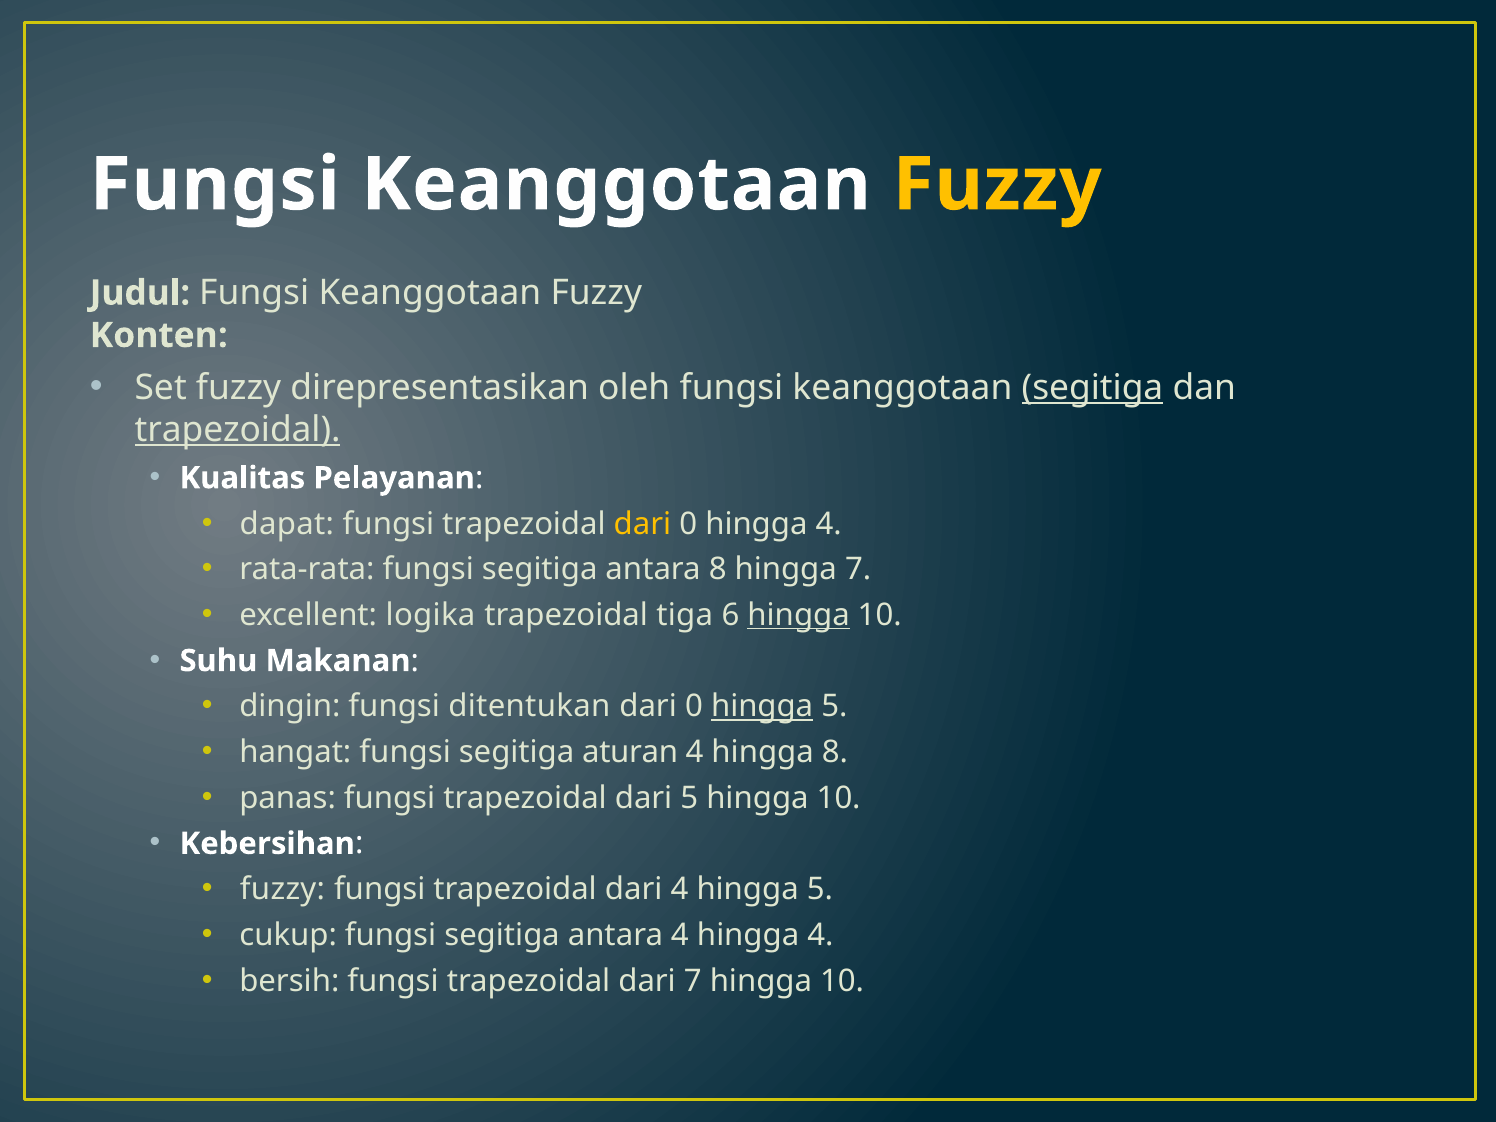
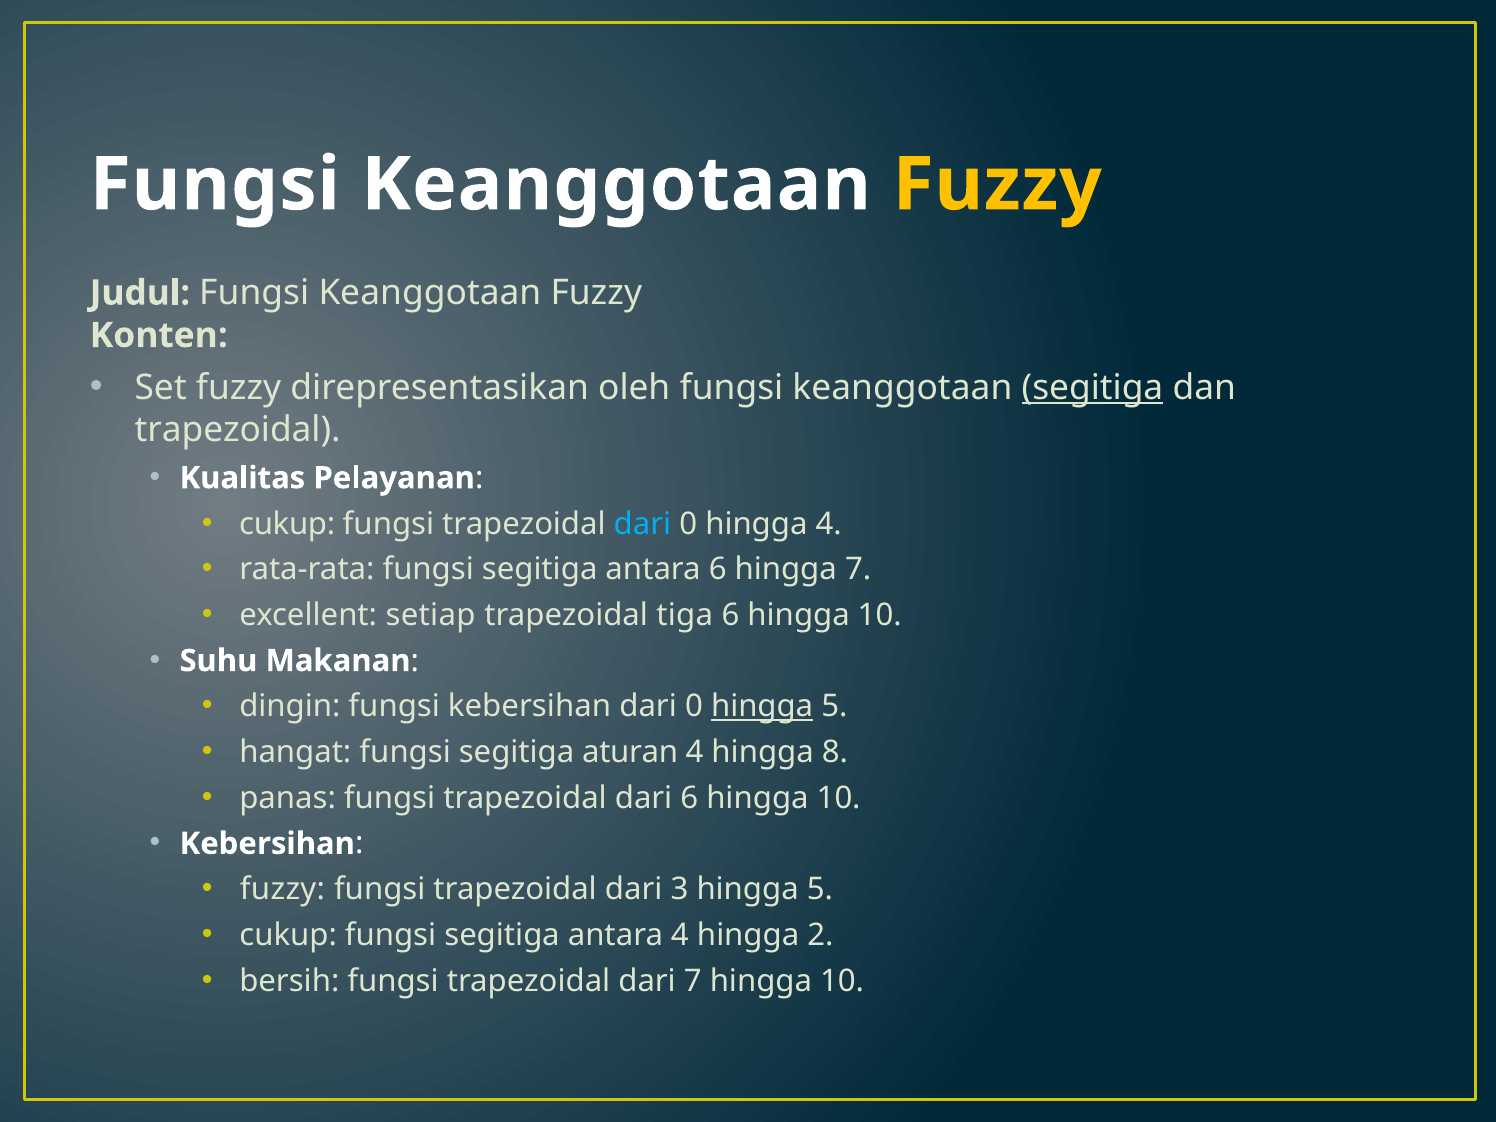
trapezoidal at (238, 430) underline: present -> none
dapat at (287, 524): dapat -> cukup
dari at (643, 524) colour: yellow -> light blue
antara 8: 8 -> 6
logika: logika -> setiap
hingga at (799, 615) underline: present -> none
fungsi ditentukan: ditentukan -> kebersihan
dari 5: 5 -> 6
dari 4: 4 -> 3
4 hingga 4: 4 -> 2
